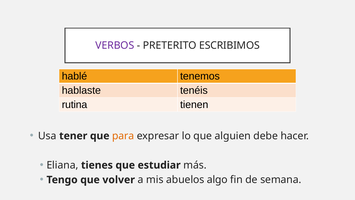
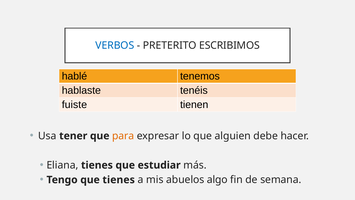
VERBOS colour: purple -> blue
rutina: rutina -> fuiste
que volver: volver -> tienes
